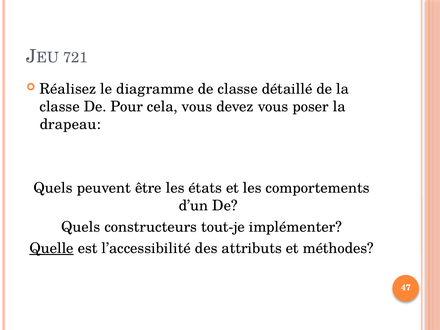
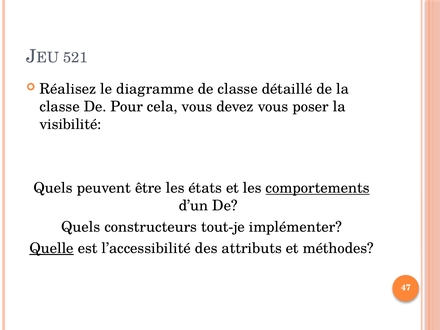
721: 721 -> 521
drapeau: drapeau -> visibilité
comportements underline: none -> present
